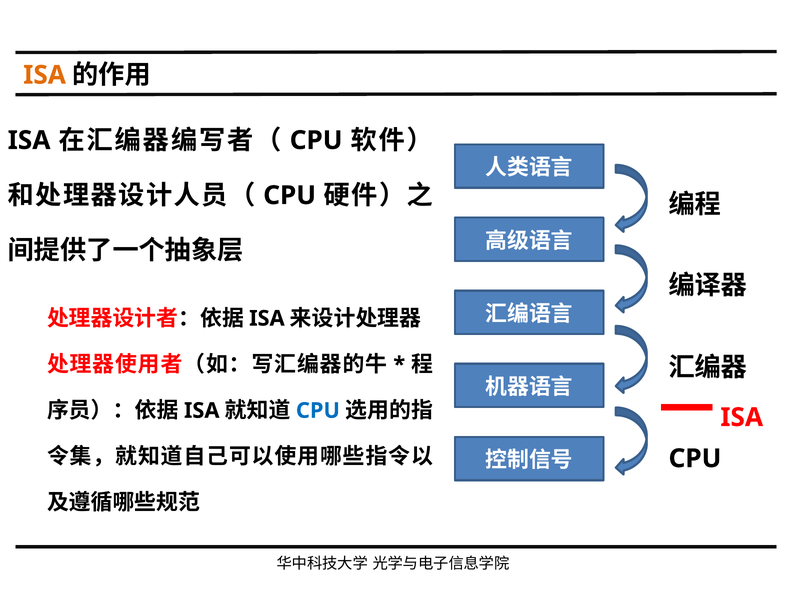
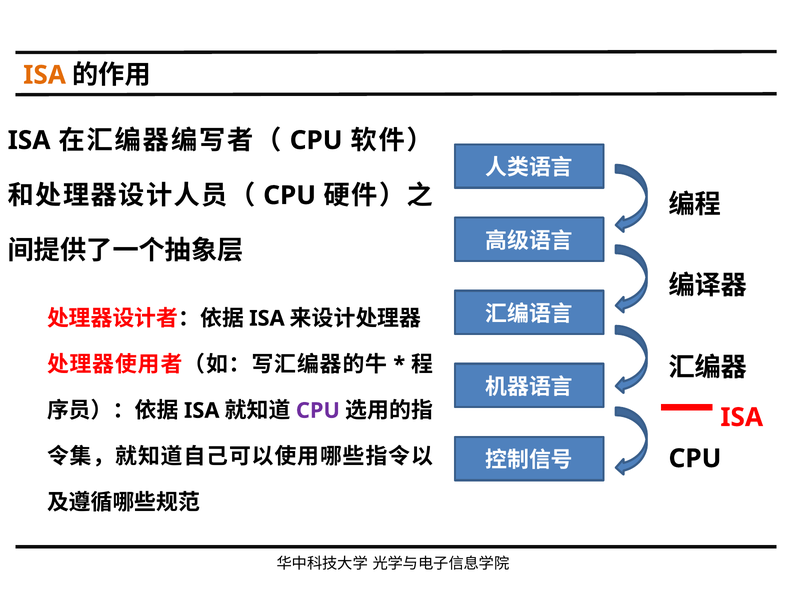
CPU at (318, 410) colour: blue -> purple
